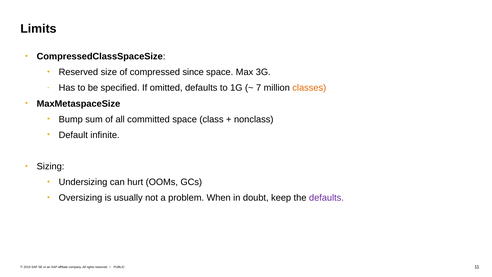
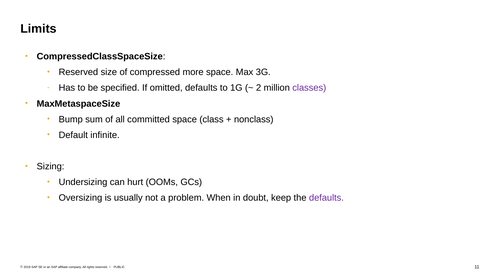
since: since -> more
7: 7 -> 2
classes colour: orange -> purple
